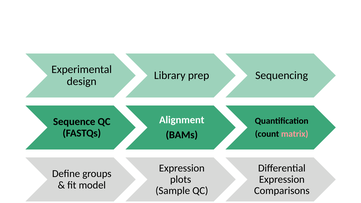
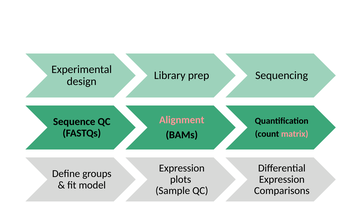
Alignment colour: white -> pink
